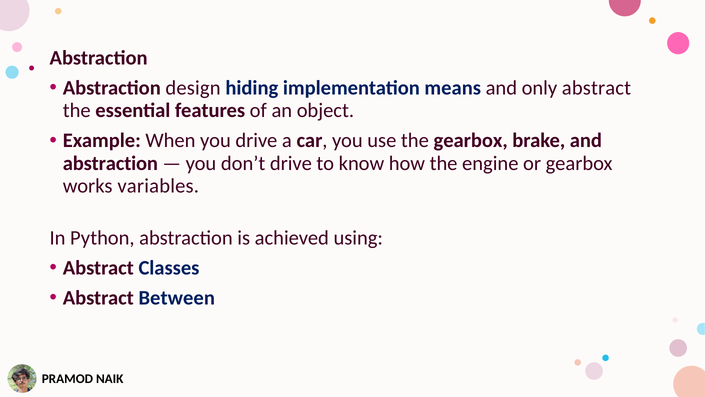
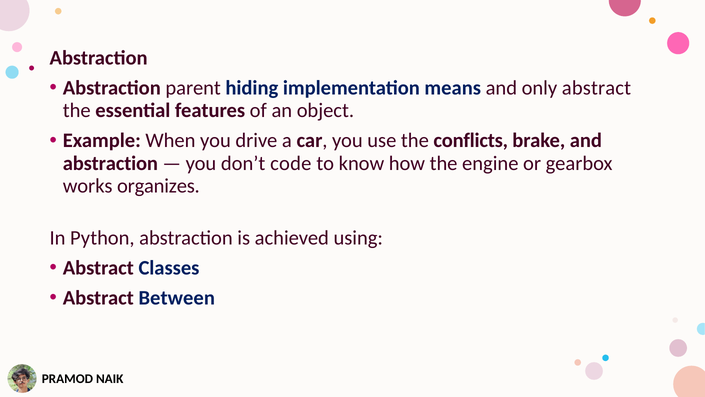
design: design -> parent
the gearbox: gearbox -> conflicts
don’t drive: drive -> code
variables: variables -> organizes
